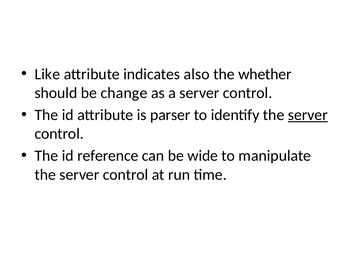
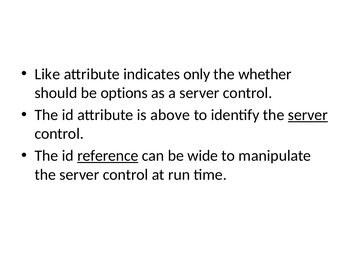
also: also -> only
change: change -> options
parser: parser -> above
reference underline: none -> present
